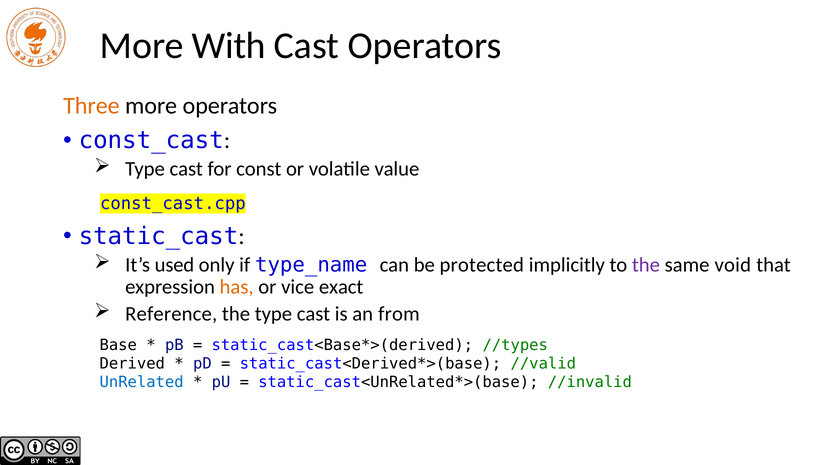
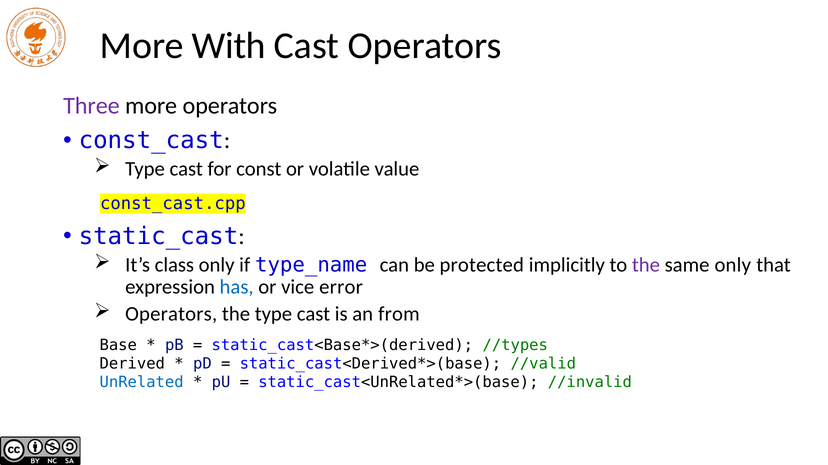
Three colour: orange -> purple
used: used -> class
same void: void -> only
has colour: orange -> blue
exact: exact -> error
Reference at (171, 314): Reference -> Operators
